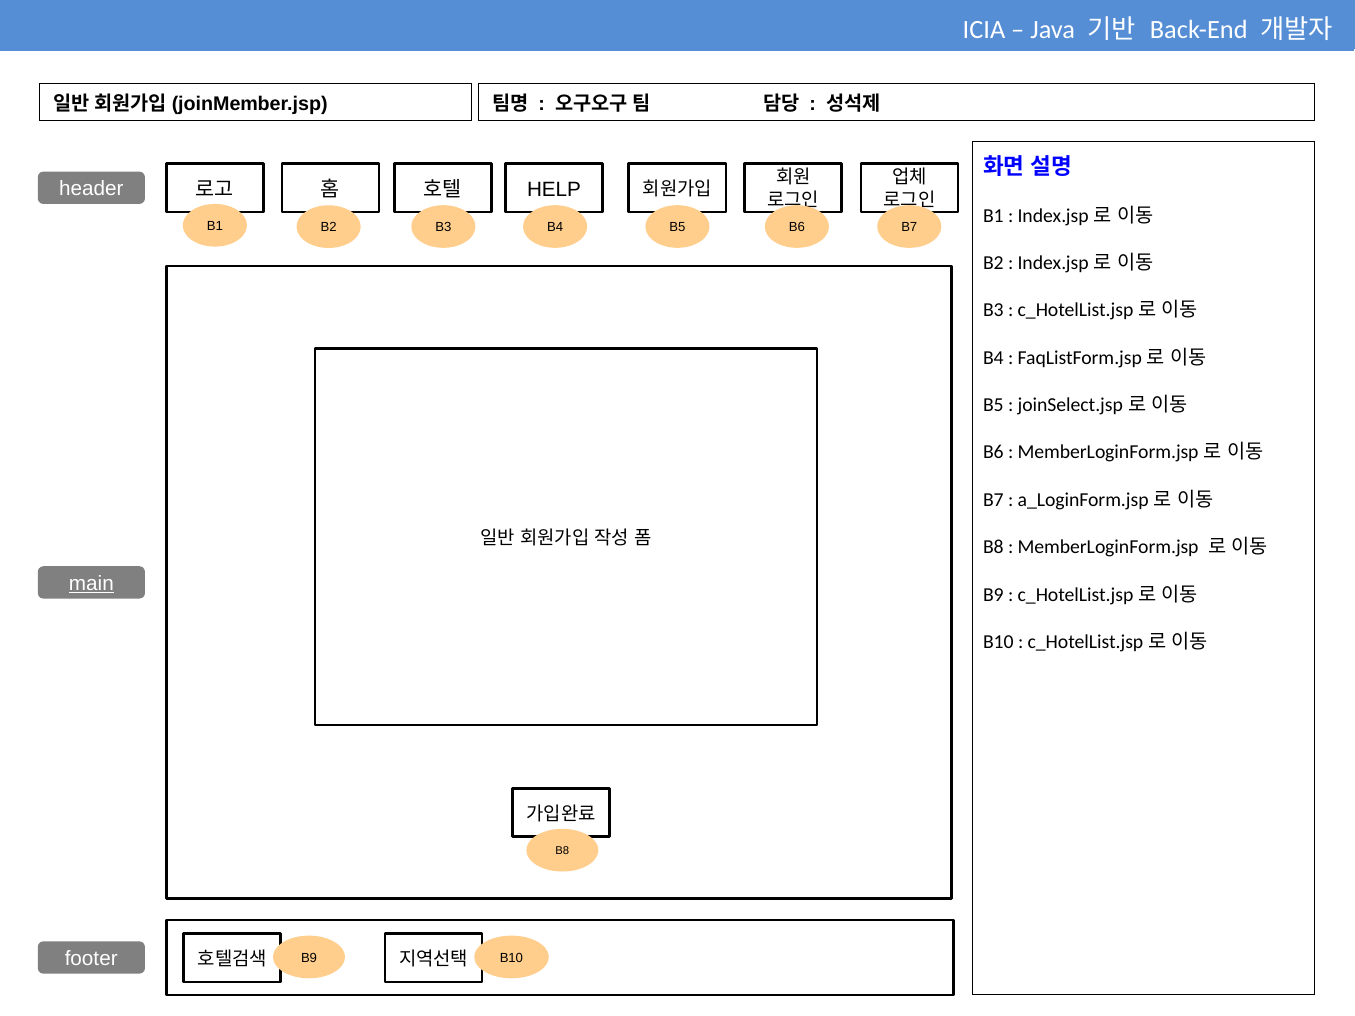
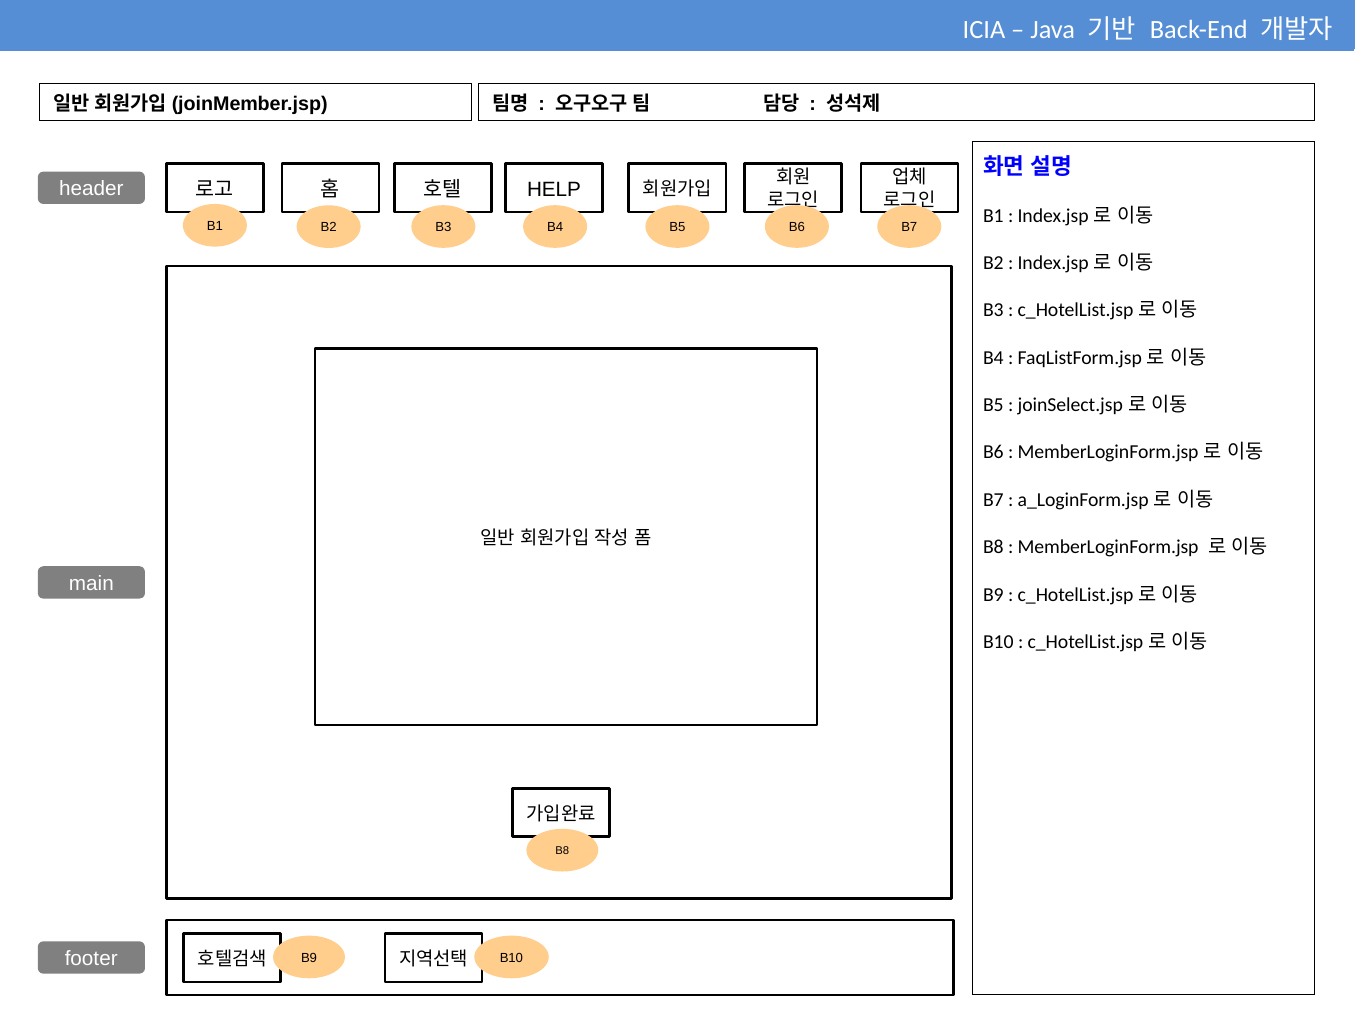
main underline: present -> none
